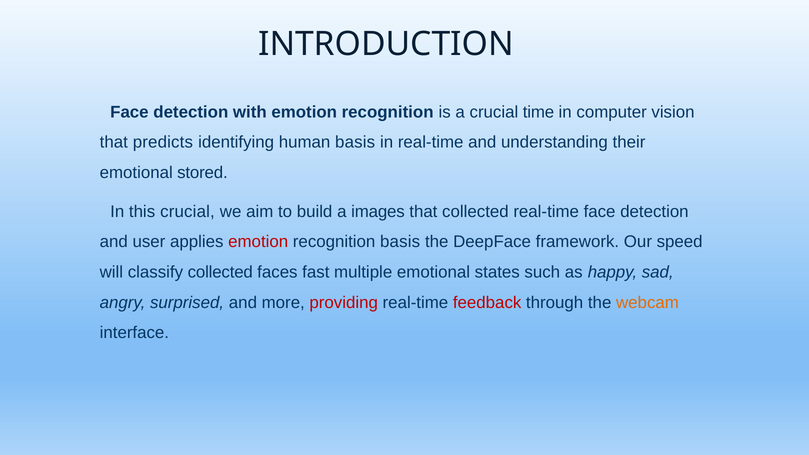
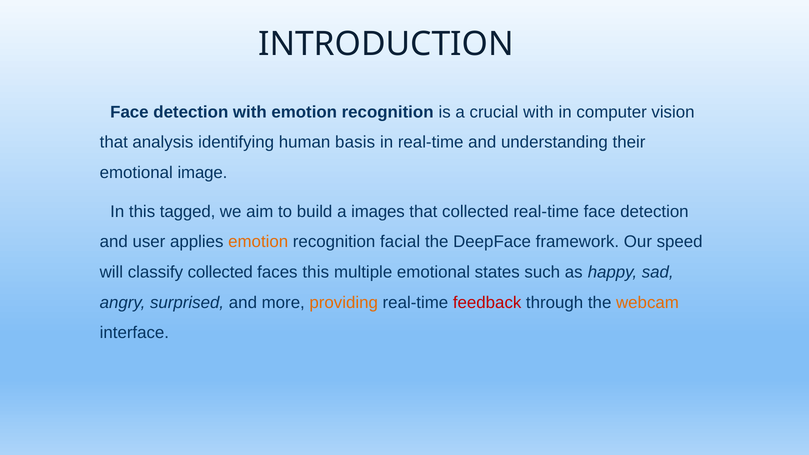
crucial time: time -> with
predicts: predicts -> analysis
stored: stored -> image
this crucial: crucial -> tagged
emotion at (258, 242) colour: red -> orange
recognition basis: basis -> facial
faces fast: fast -> this
providing colour: red -> orange
